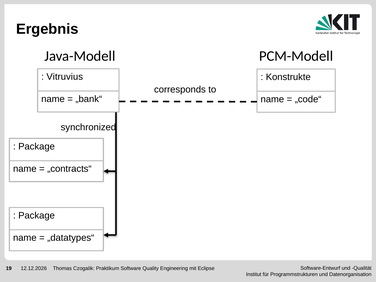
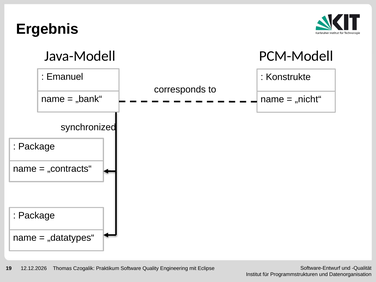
Vitruvius: Vitruvius -> Emanuel
„code“: „code“ -> „nicht“
